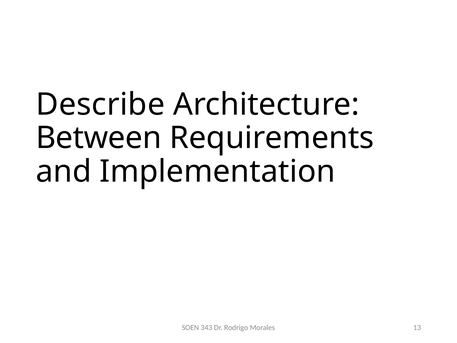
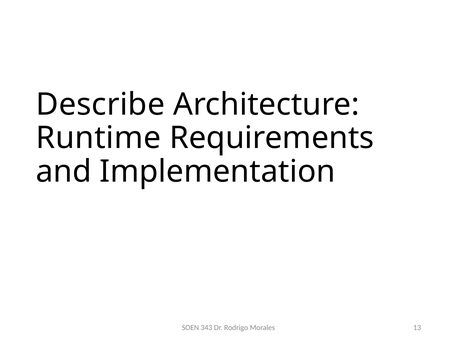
Between: Between -> Runtime
